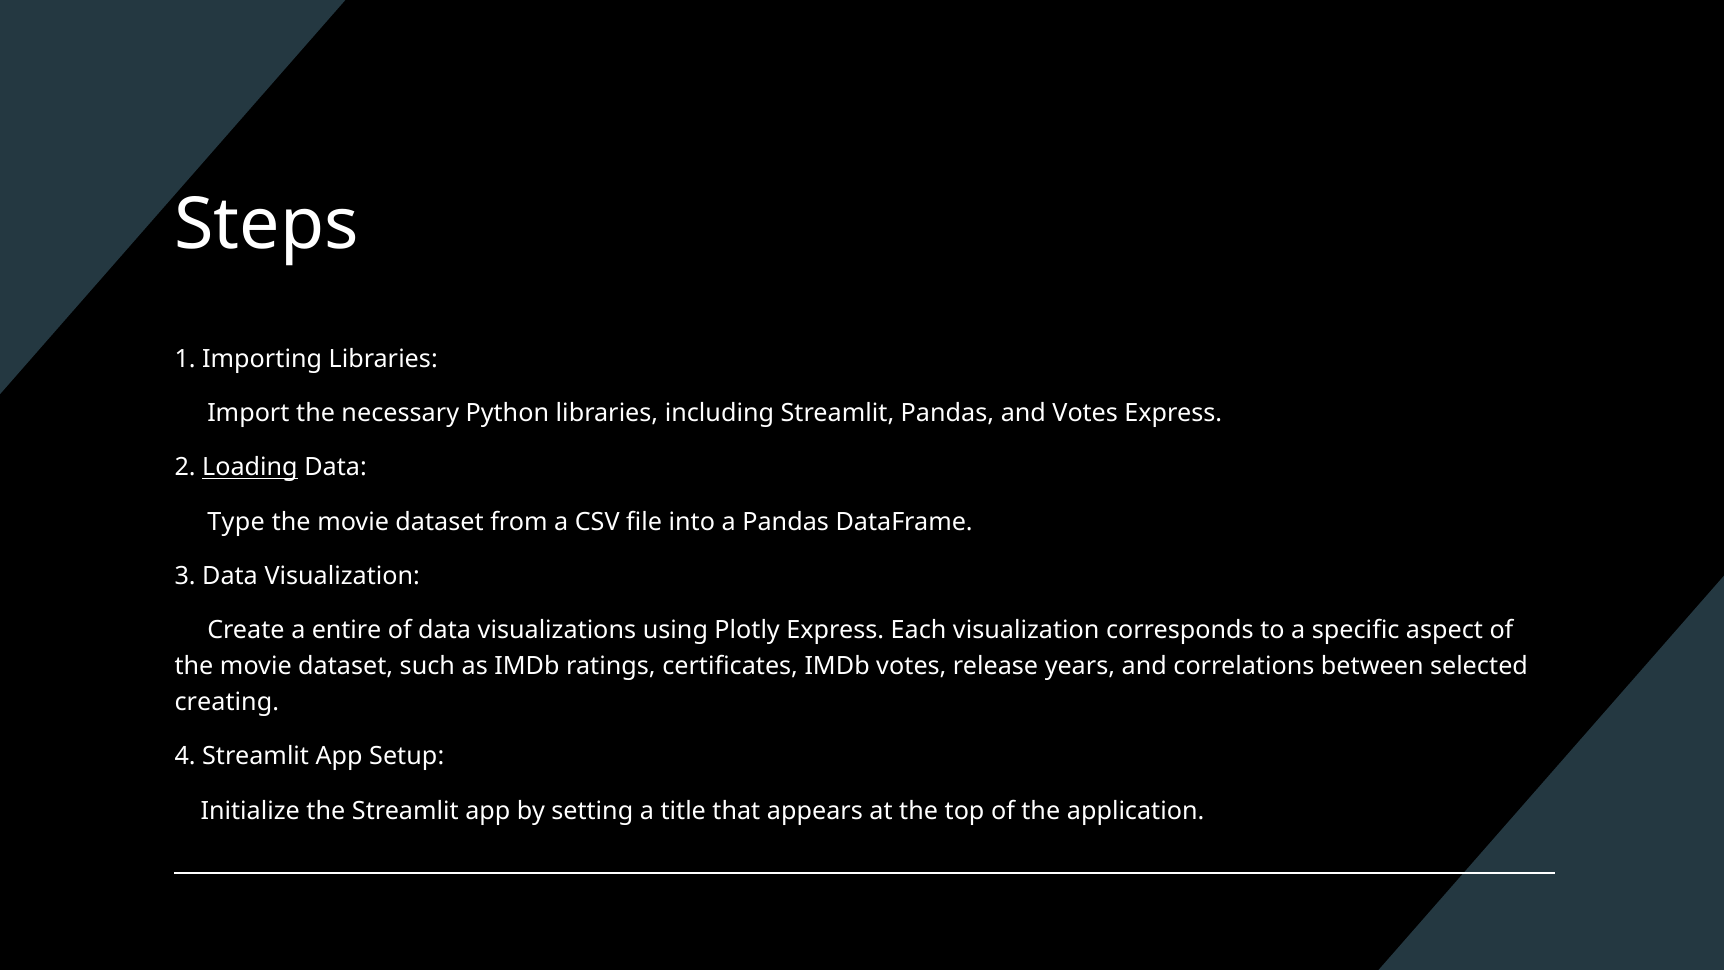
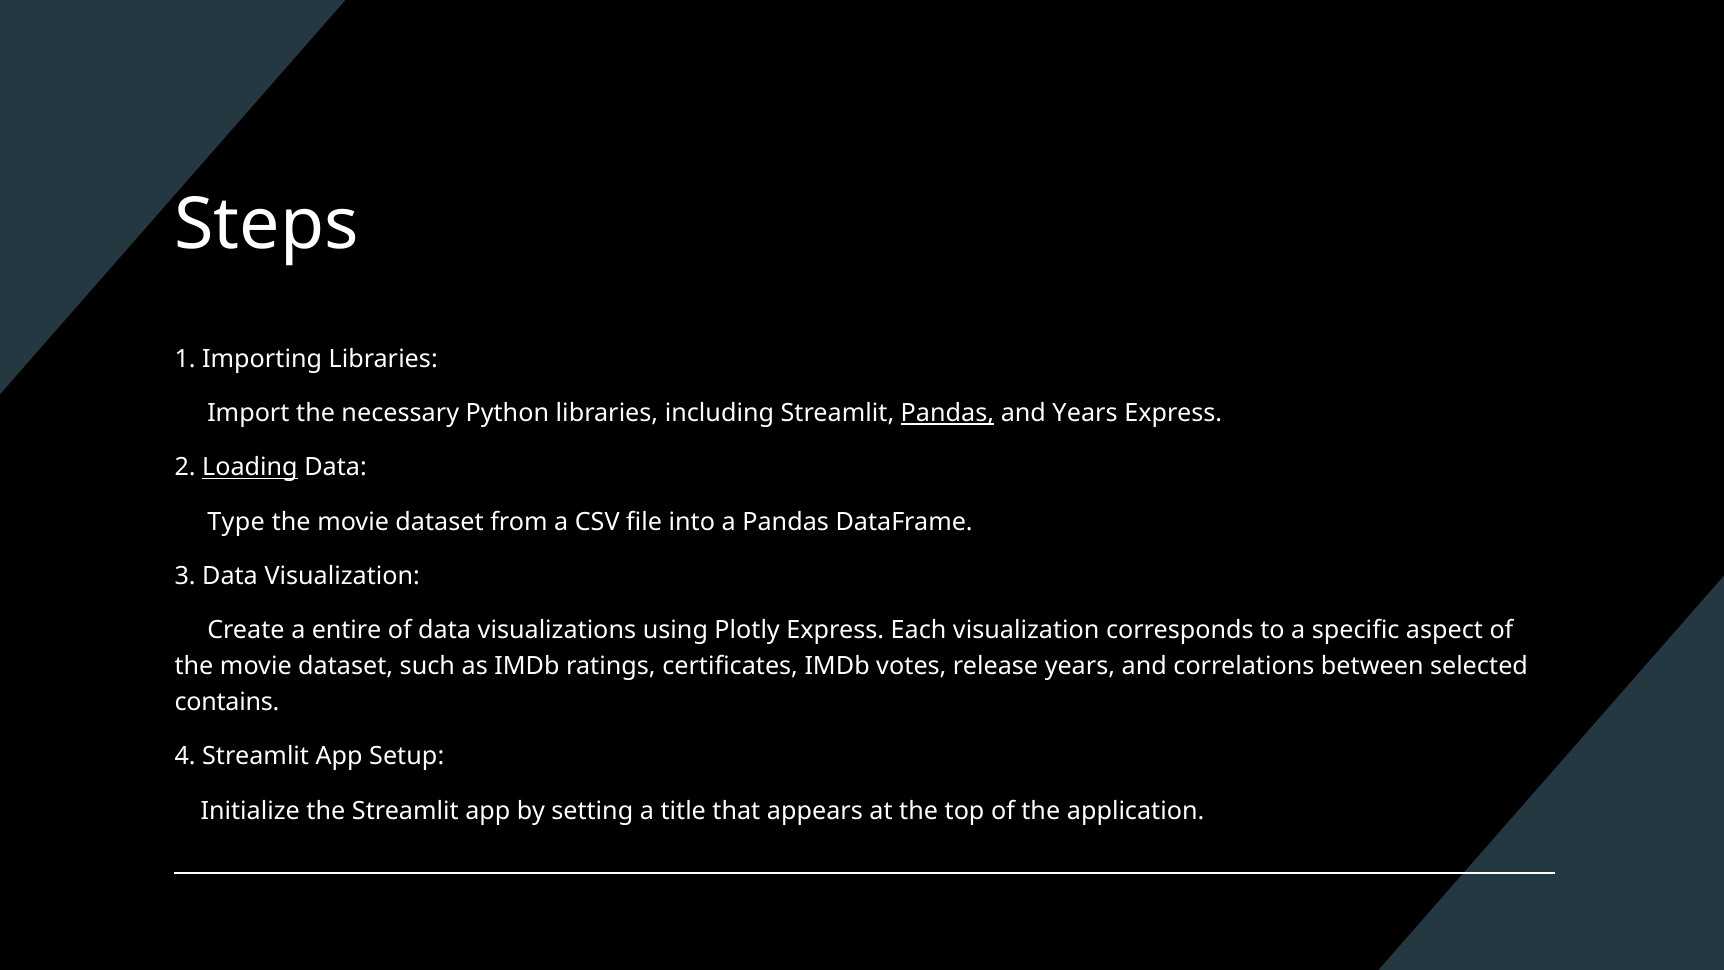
Pandas at (947, 413) underline: none -> present
and Votes: Votes -> Years
creating: creating -> contains
